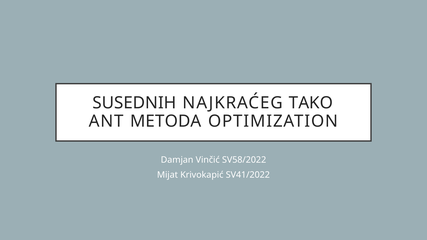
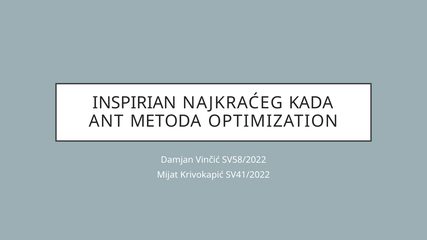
SUSEDNIH: SUSEDNIH -> INSPIRIAN
TAKO: TAKO -> KADA
